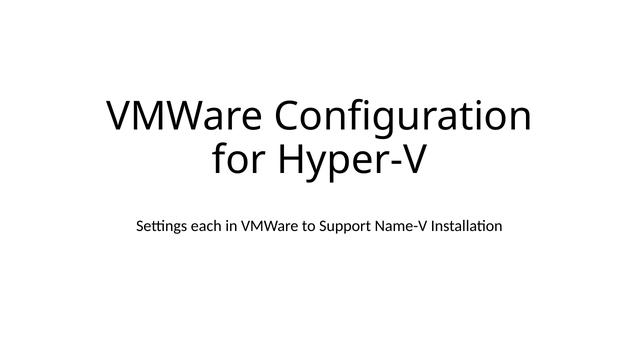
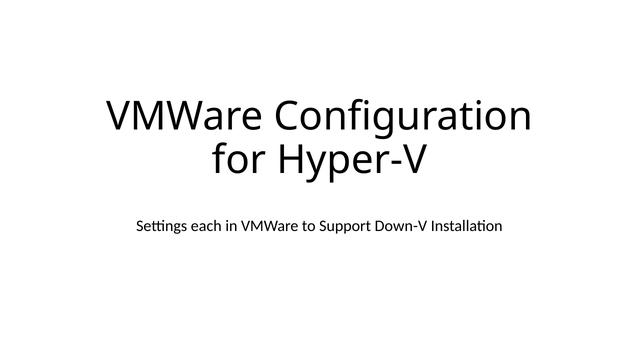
Name-V: Name-V -> Down-V
